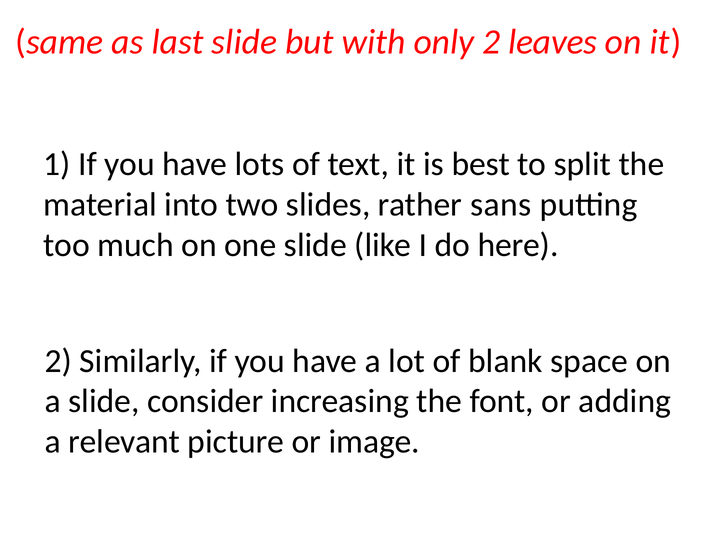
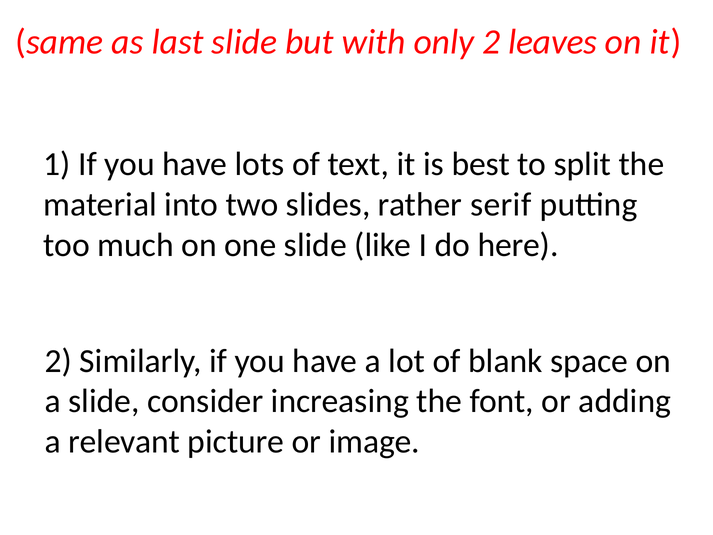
sans: sans -> serif
